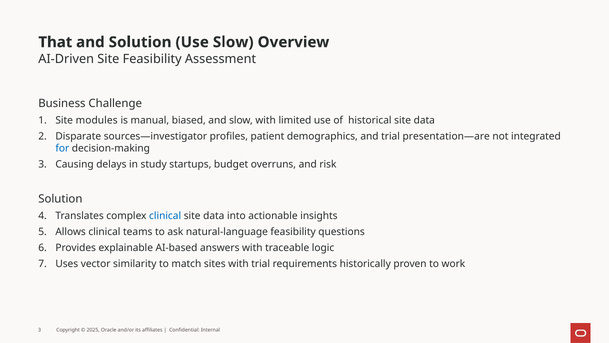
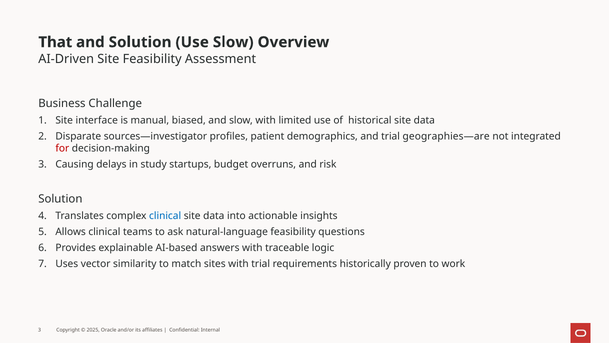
modules: modules -> interface
presentation—are: presentation—are -> geographies—are
for colour: blue -> red
